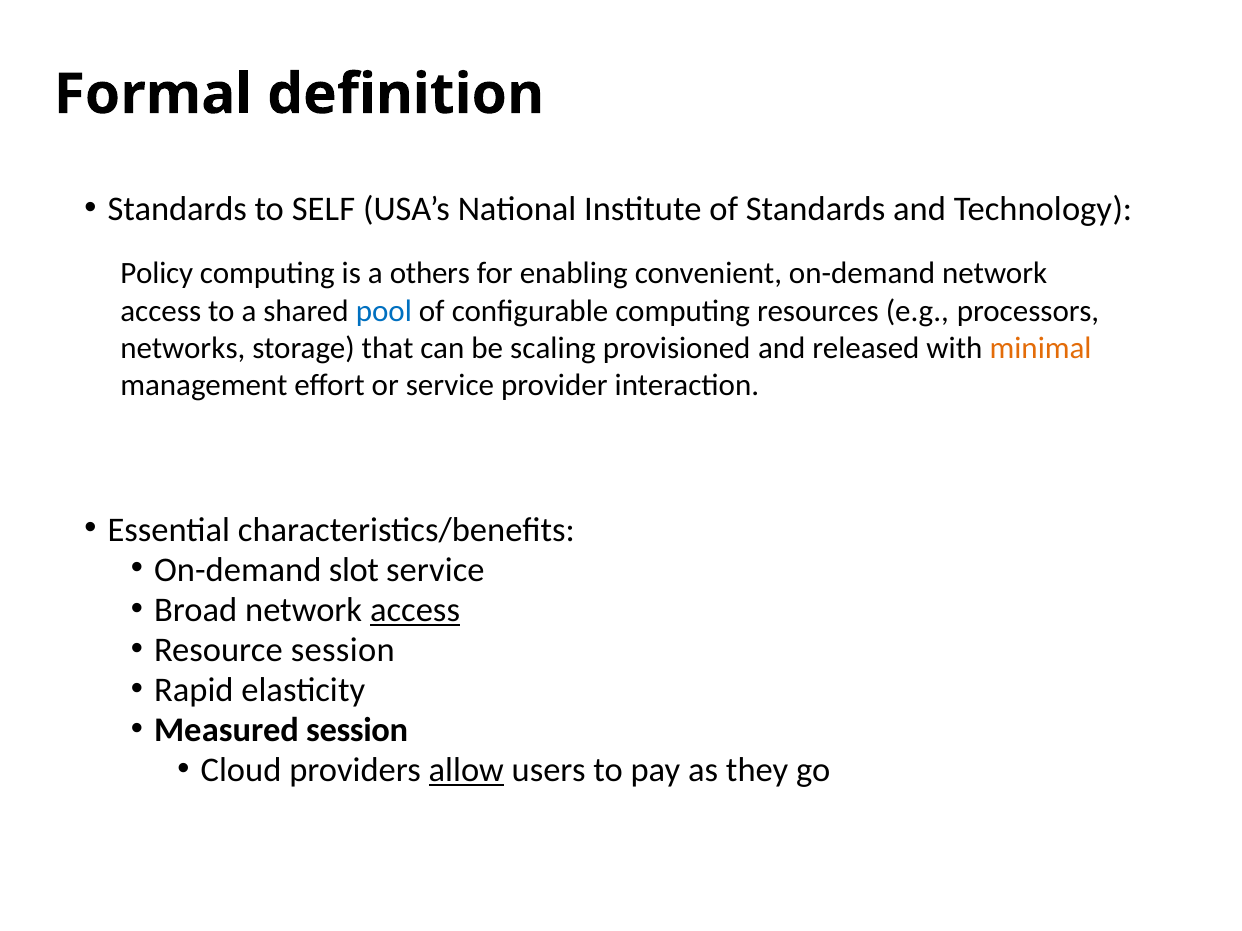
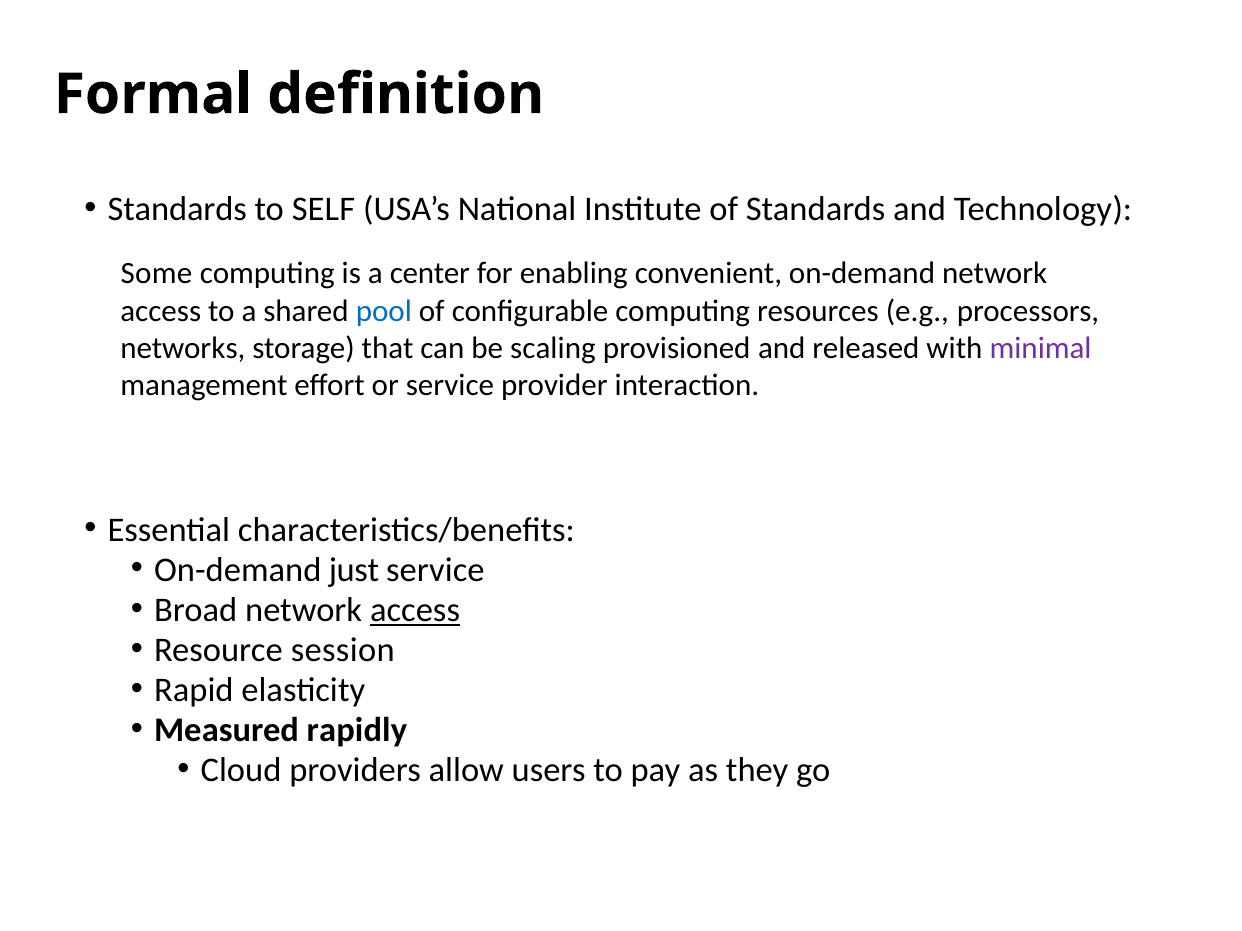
Policy: Policy -> Some
others: others -> center
minimal colour: orange -> purple
slot: slot -> just
Measured session: session -> rapidly
allow underline: present -> none
